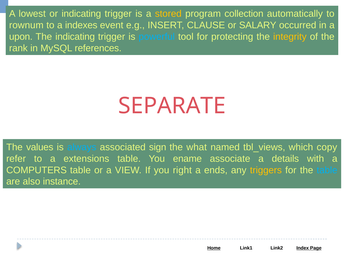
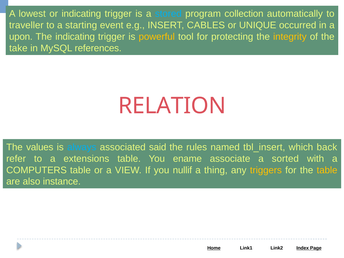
stored colour: yellow -> light blue
rownum: rownum -> traveller
indexes: indexes -> starting
CLAUSE: CLAUSE -> CABLES
SALARY: SALARY -> UNIQUE
powerful colour: light blue -> yellow
rank: rank -> take
SEPARATE: SEPARATE -> RELATION
sign: sign -> said
what: what -> rules
tbl_views: tbl_views -> tbl_insert
copy: copy -> back
details: details -> sorted
right: right -> nullif
ends: ends -> thing
table at (327, 170) colour: light blue -> yellow
